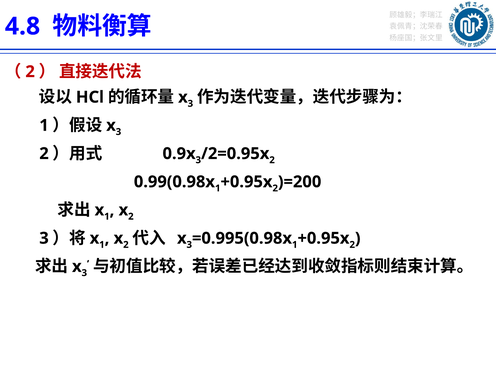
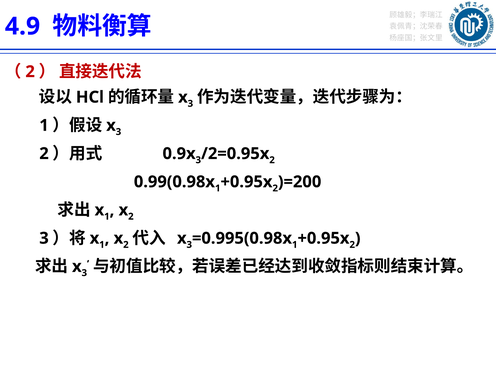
4.8: 4.8 -> 4.9
